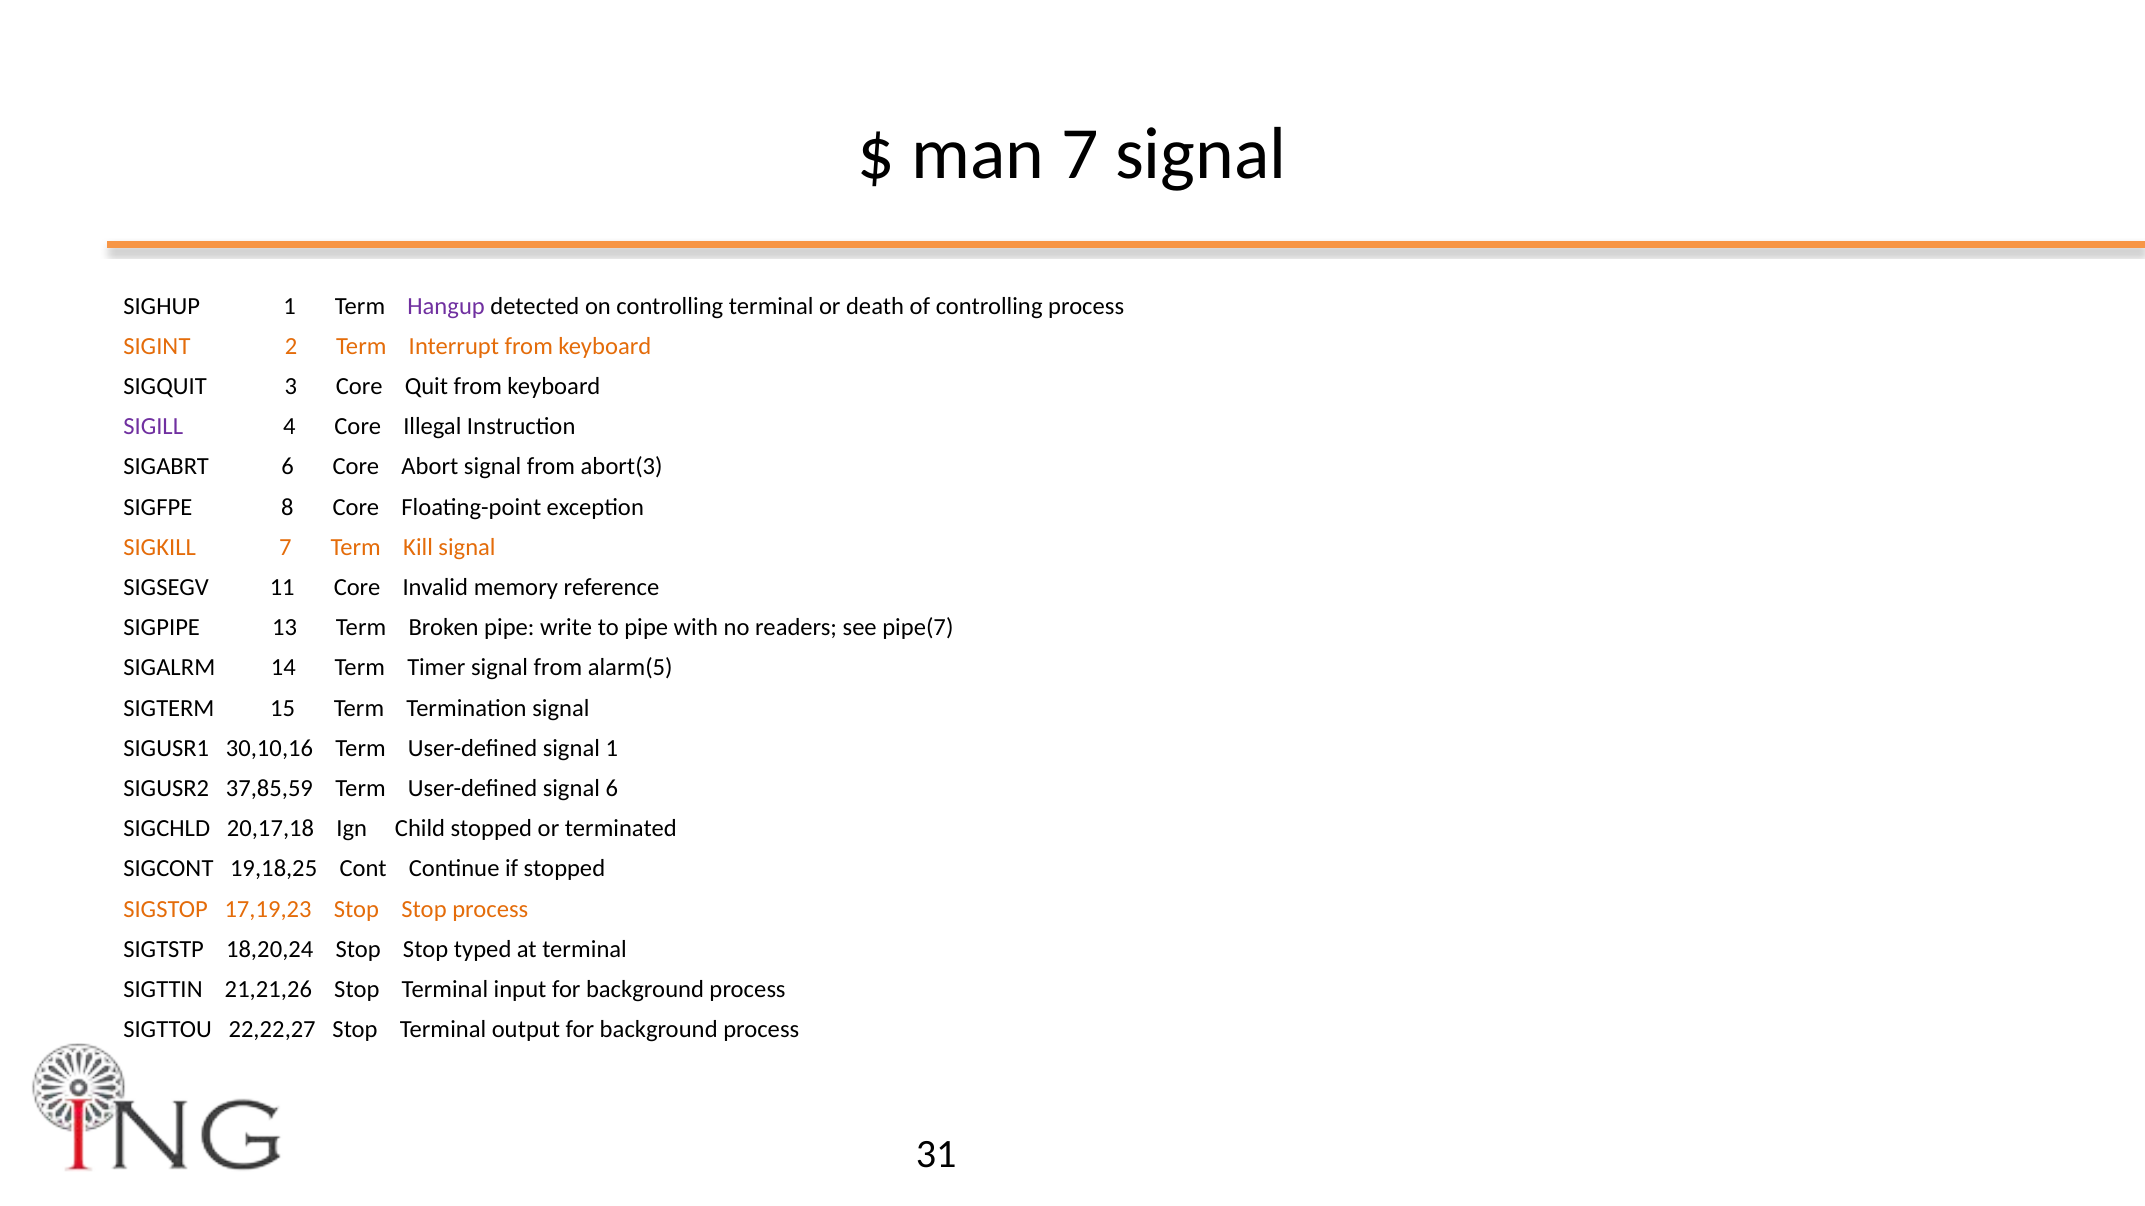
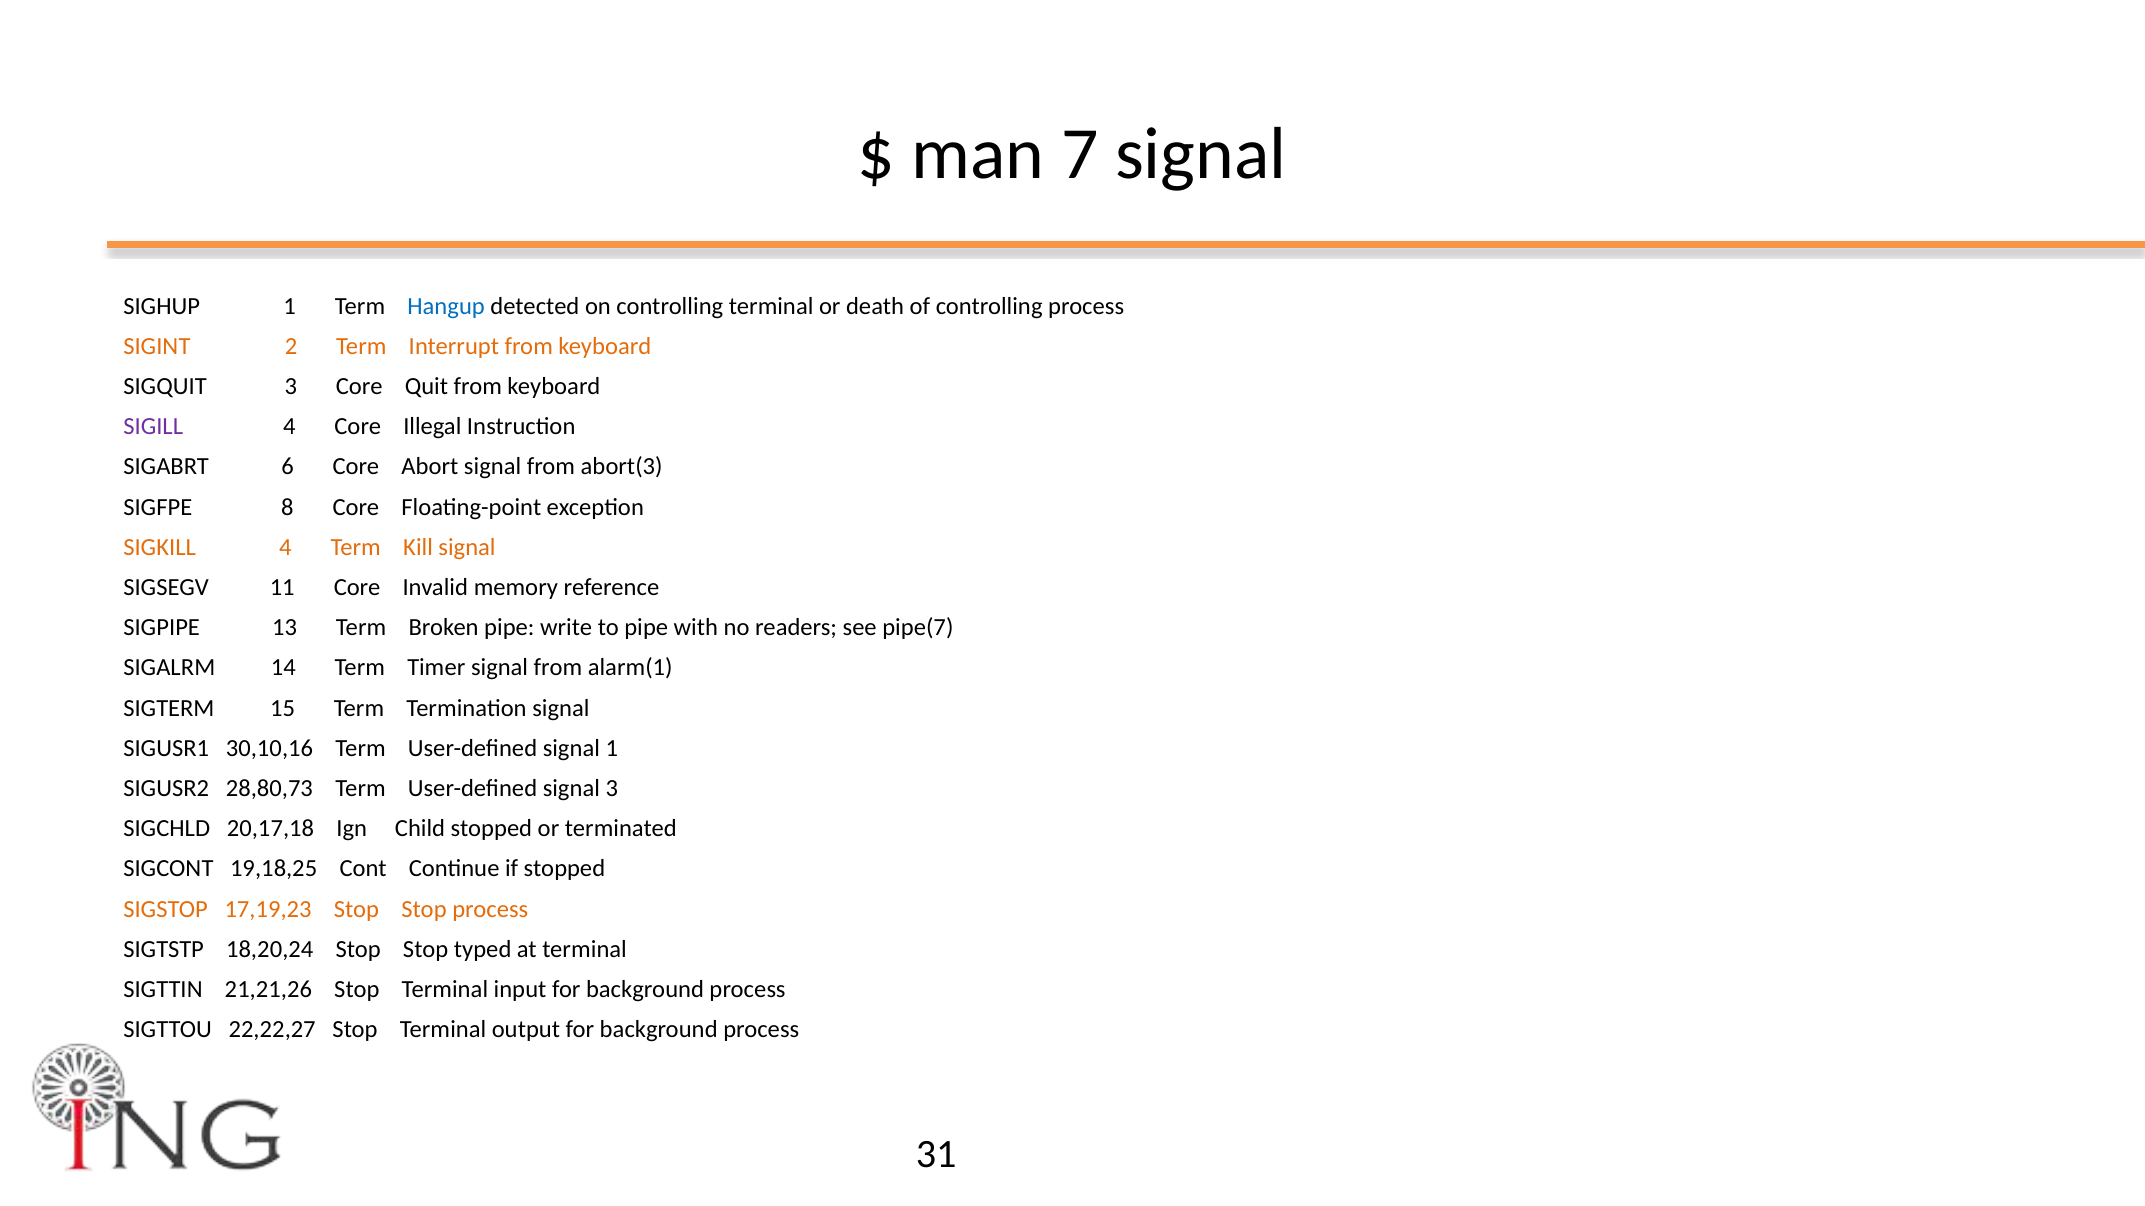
Hangup colour: purple -> blue
SIGKILL 7: 7 -> 4
alarm(5: alarm(5 -> alarm(1
37,85,59: 37,85,59 -> 28,80,73
signal 6: 6 -> 3
